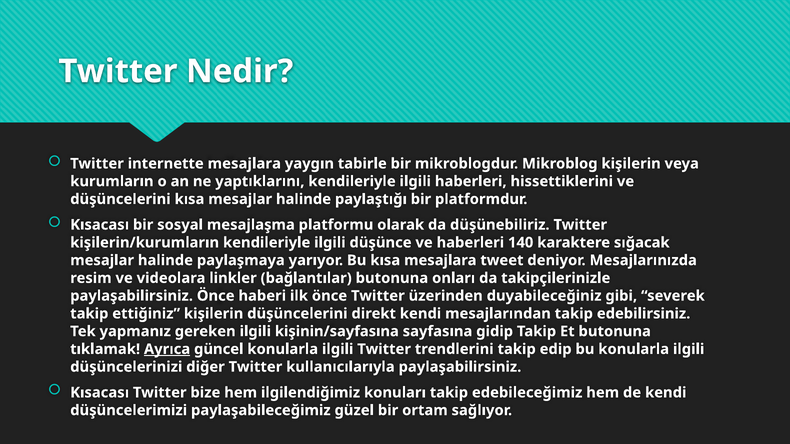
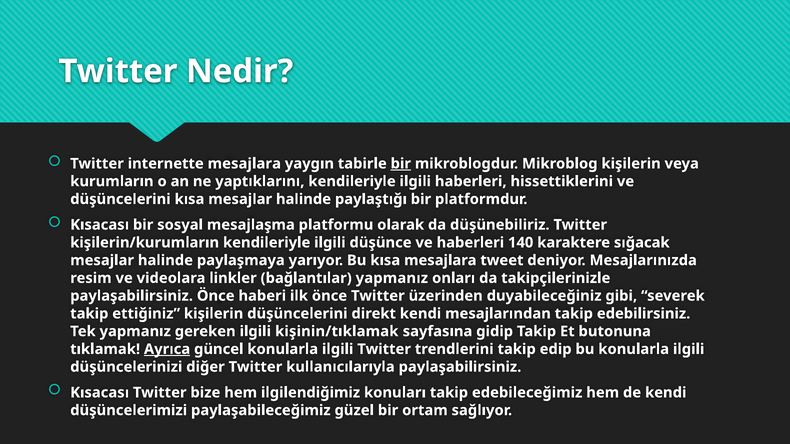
bir at (401, 164) underline: none -> present
bağlantılar butonuna: butonuna -> yapmanız
kişinin/sayfasına: kişinin/sayfasına -> kişinin/tıklamak
